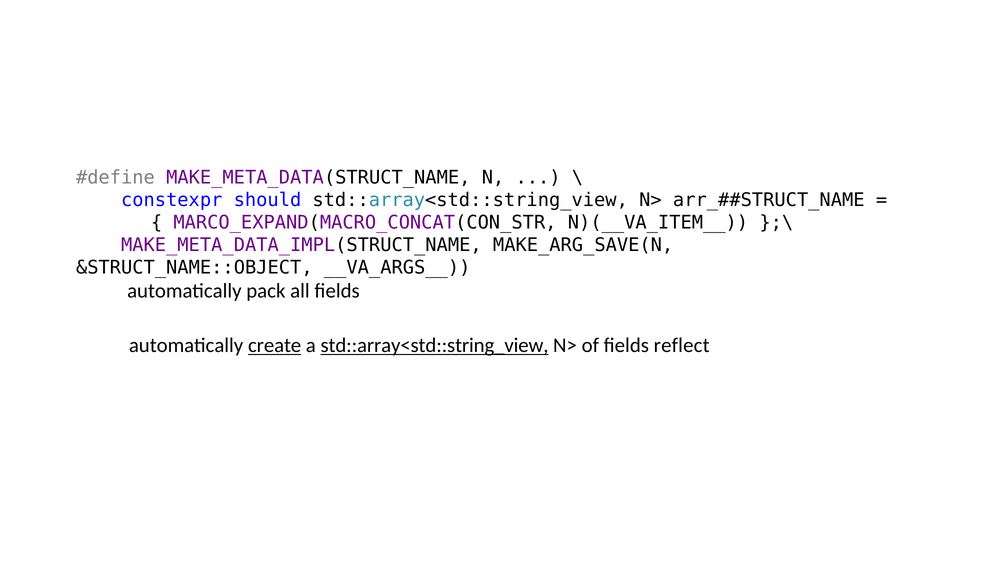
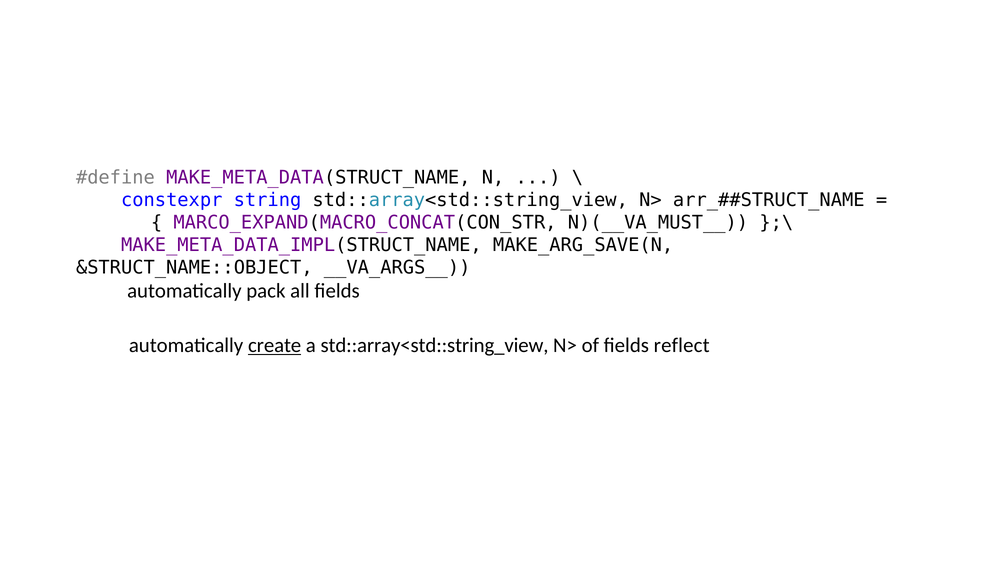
should: should -> string
N)(__VA_ITEM__: N)(__VA_ITEM__ -> N)(__VA_MUST__
std::array<std::string_view at (435, 346) underline: present -> none
